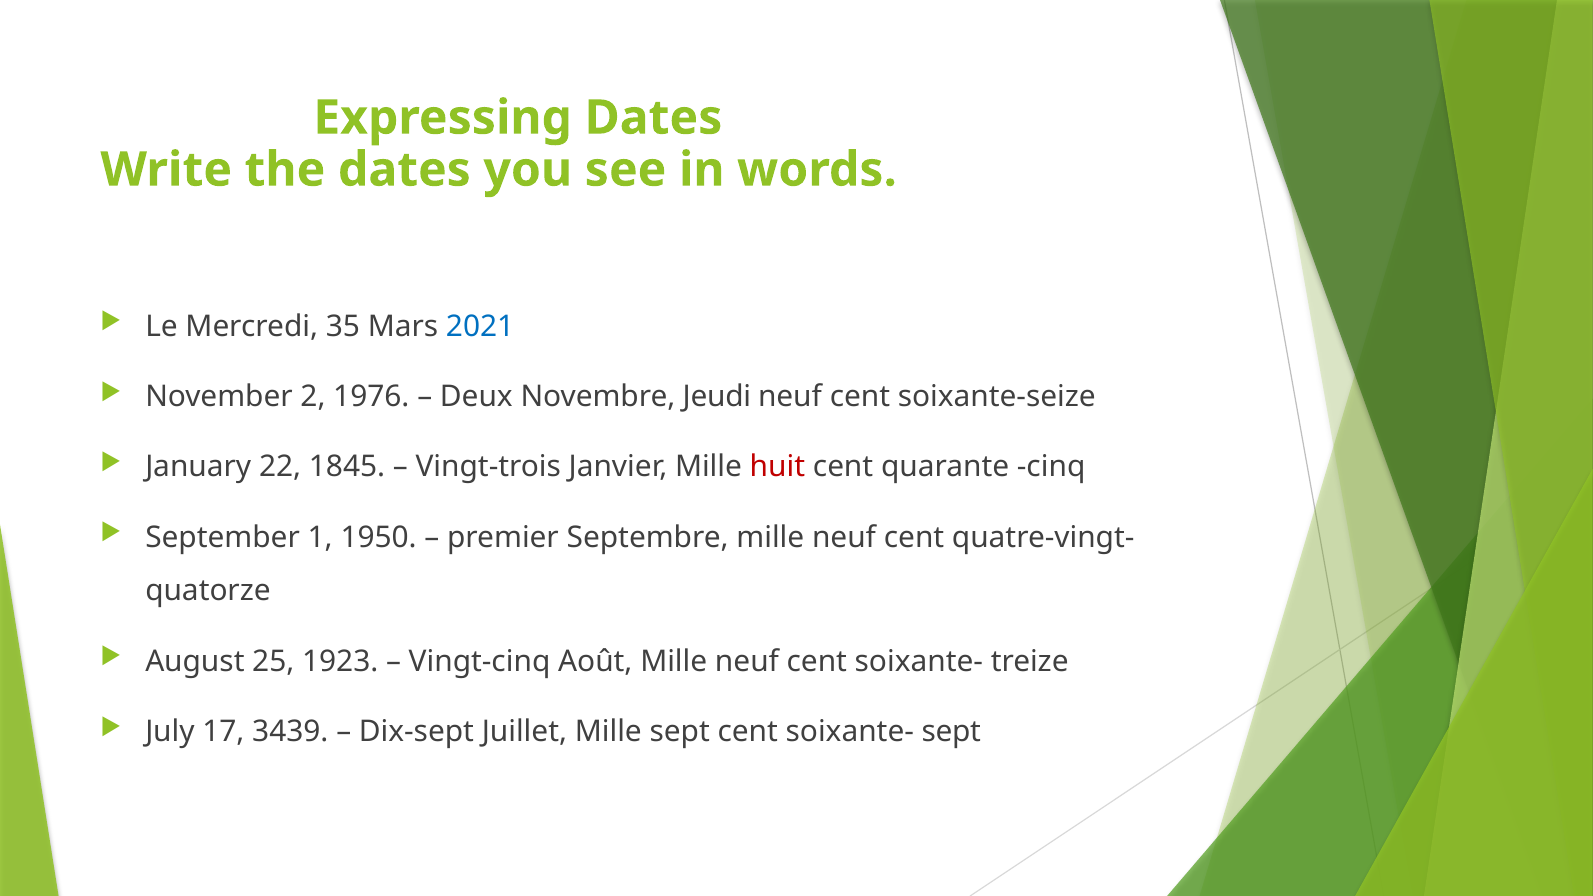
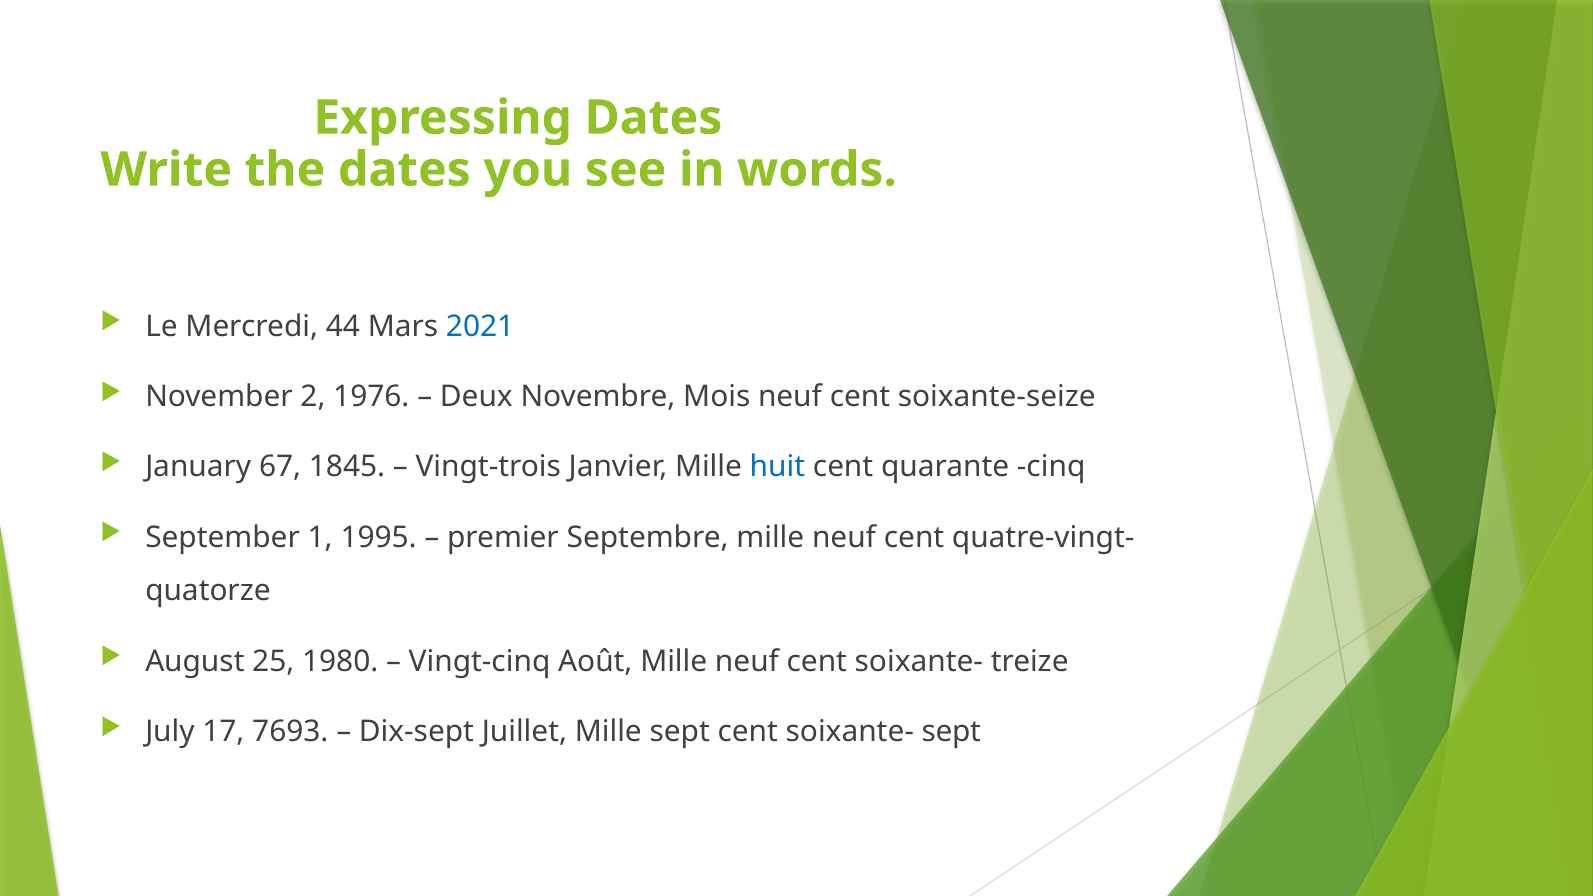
35: 35 -> 44
Jeudi: Jeudi -> Mois
22: 22 -> 67
huit colour: red -> blue
1950: 1950 -> 1995
1923: 1923 -> 1980
3439: 3439 -> 7693
